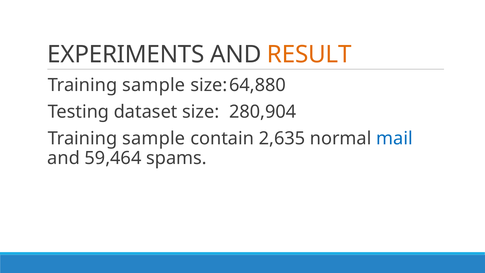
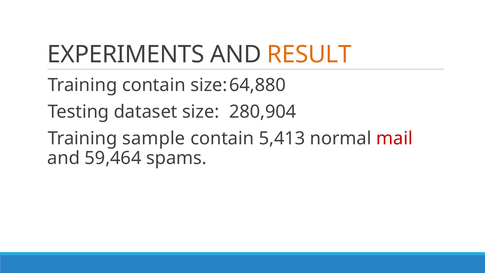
sample at (154, 85): sample -> contain
2,635: 2,635 -> 5,413
mail colour: blue -> red
